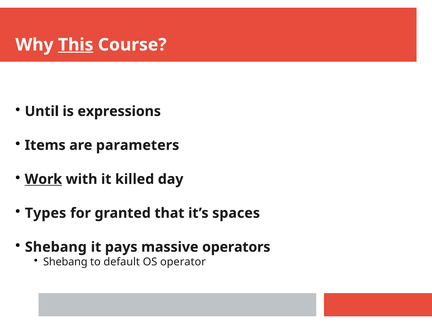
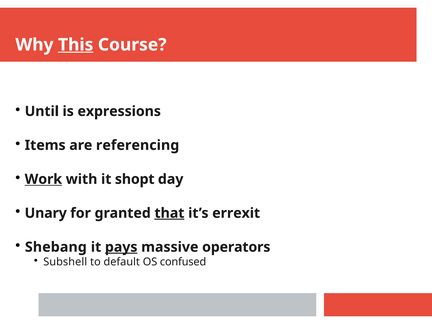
parameters: parameters -> referencing
killed: killed -> shopt
Types: Types -> Unary
that underline: none -> present
spaces: spaces -> errexit
pays underline: none -> present
Shebang at (65, 262): Shebang -> Subshell
operator: operator -> confused
